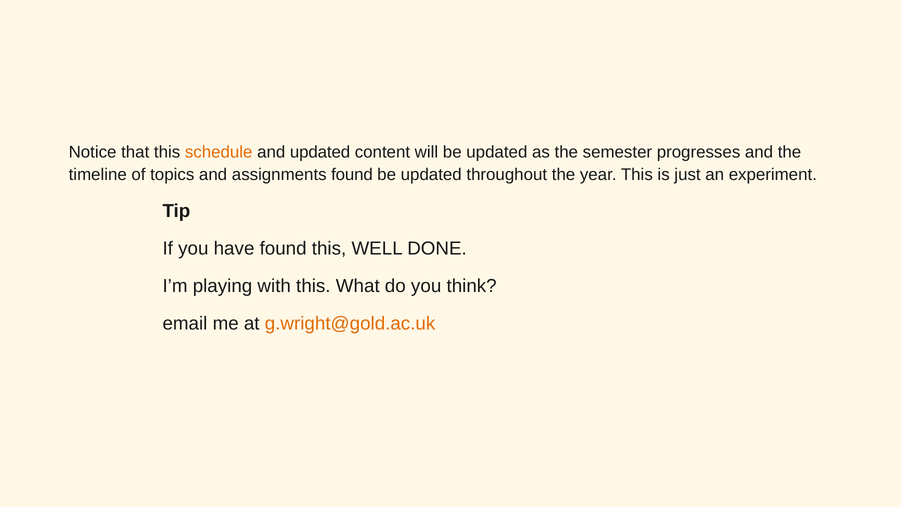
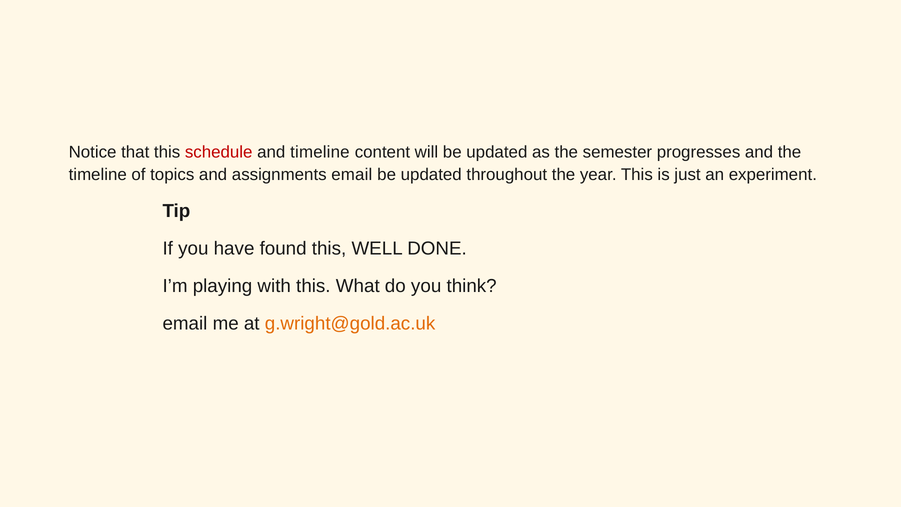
schedule colour: orange -> red
and updated: updated -> timeline
assignments found: found -> email
